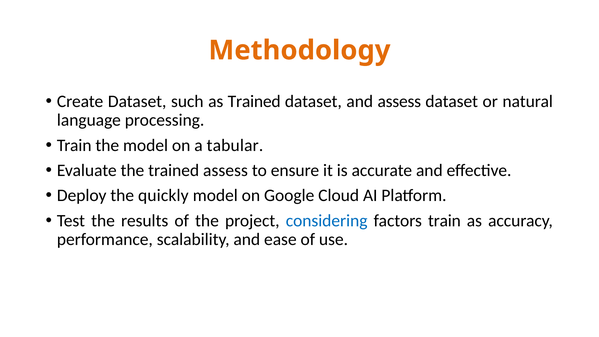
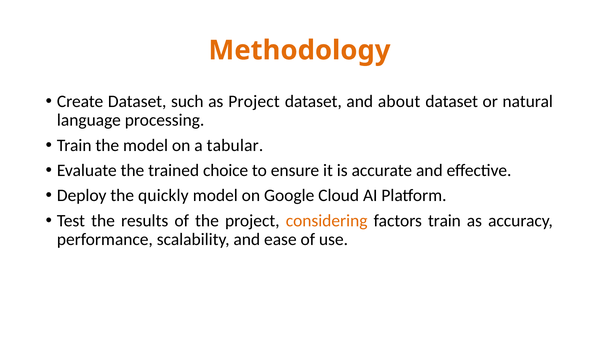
as Trained: Trained -> Project
and assess: assess -> about
trained assess: assess -> choice
considering colour: blue -> orange
